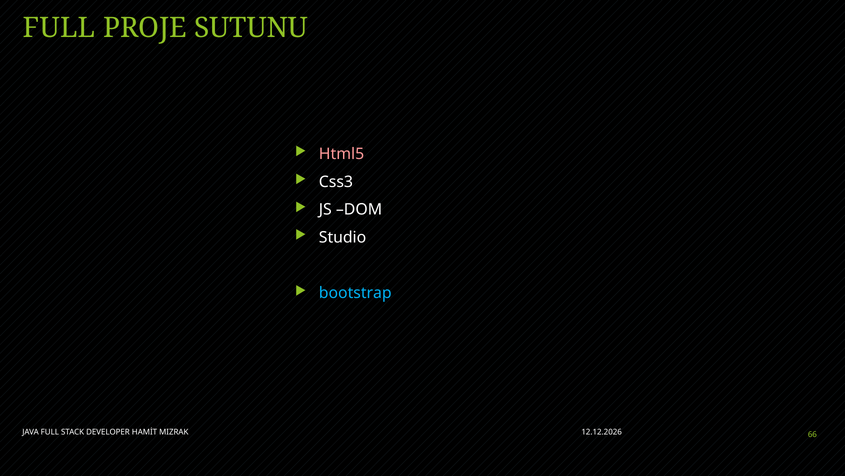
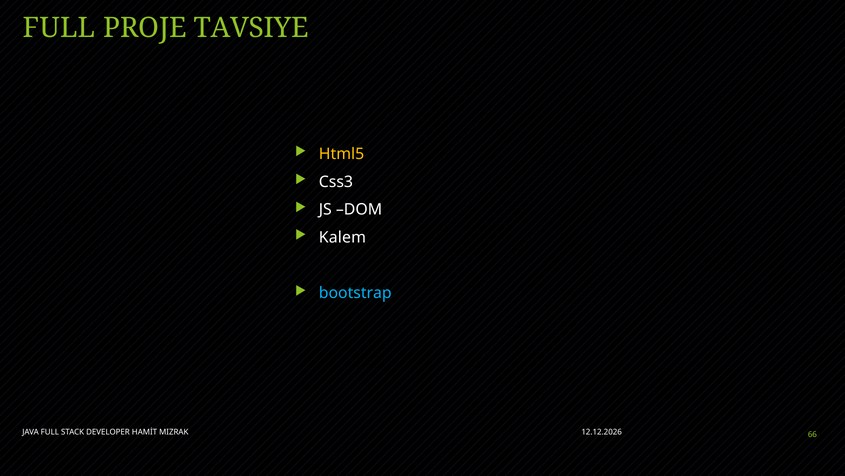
SUTUNU: SUTUNU -> TAVSIYE
Html5 colour: pink -> yellow
Studio: Studio -> Kalem
